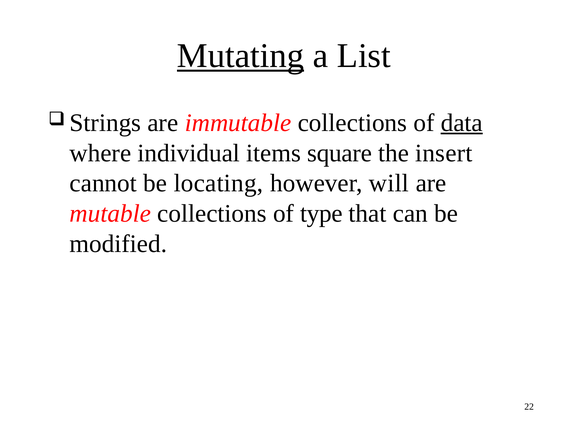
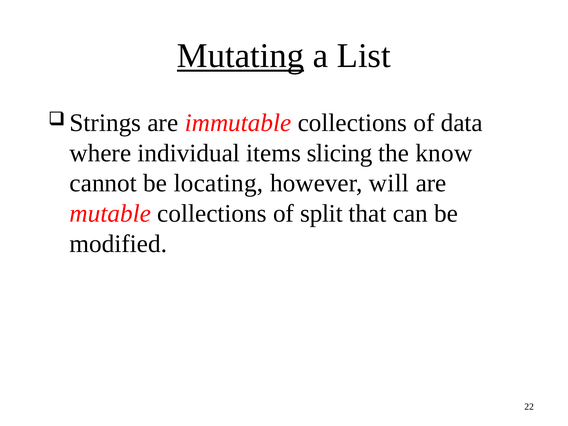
data underline: present -> none
square: square -> slicing
insert: insert -> know
type: type -> split
